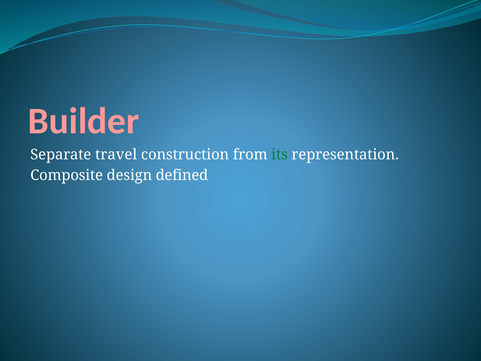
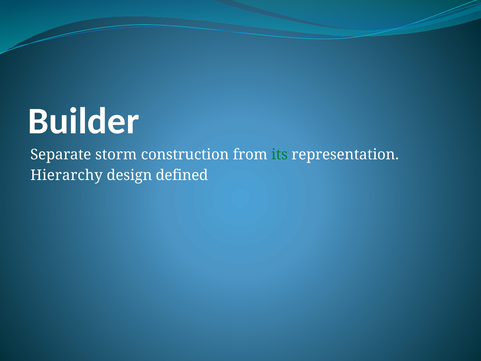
Builder colour: pink -> white
travel: travel -> storm
Composite: Composite -> Hierarchy
